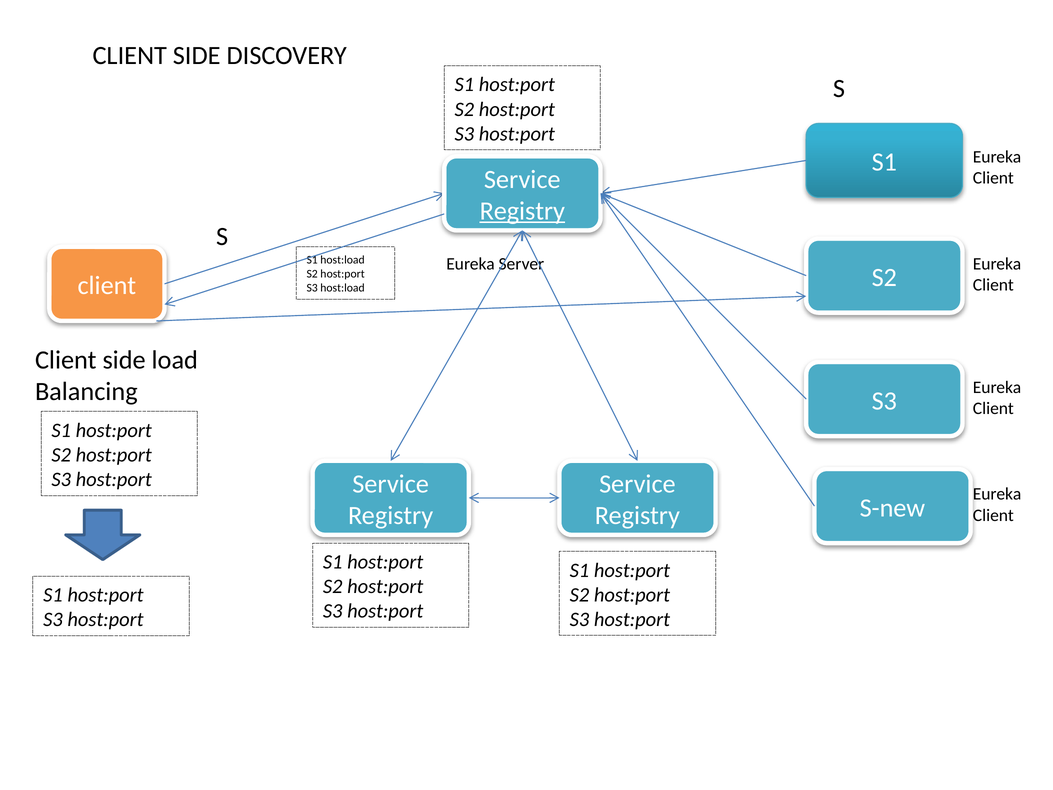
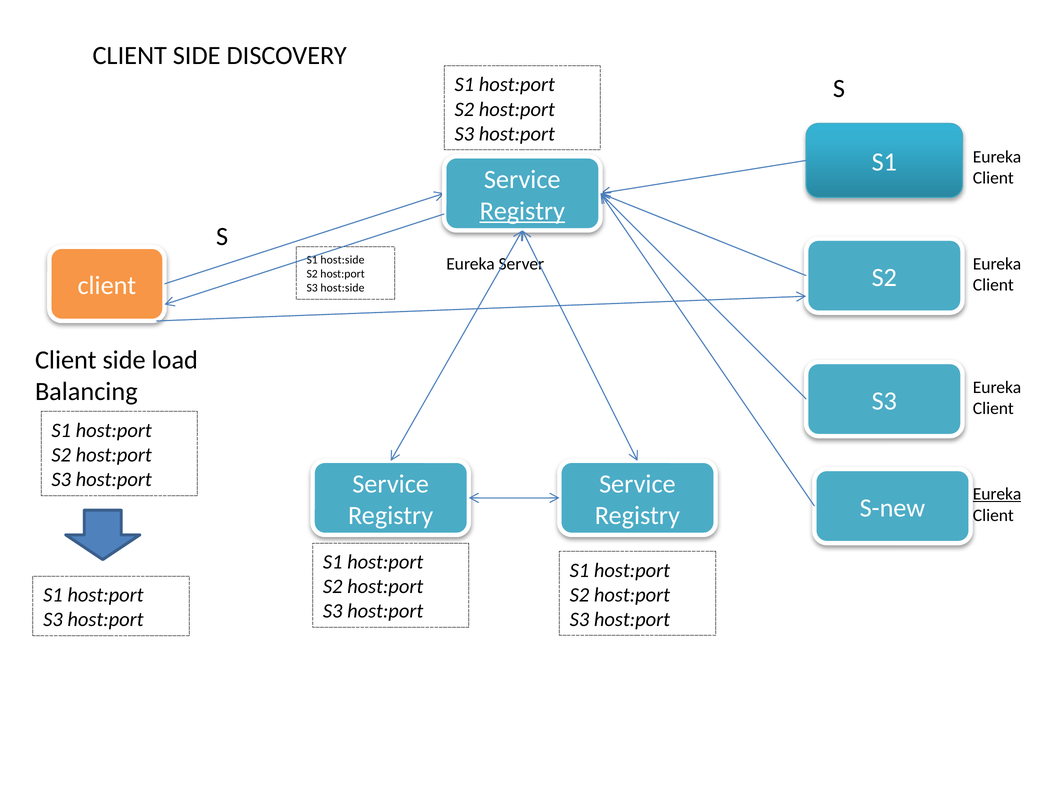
S1 host:load: host:load -> host:side
S3 host:load: host:load -> host:side
Eureka at (997, 494) underline: none -> present
